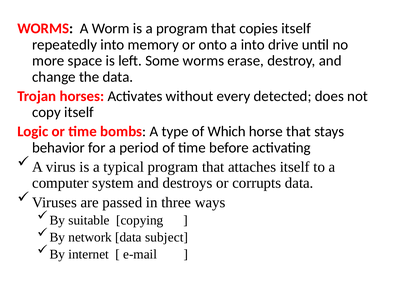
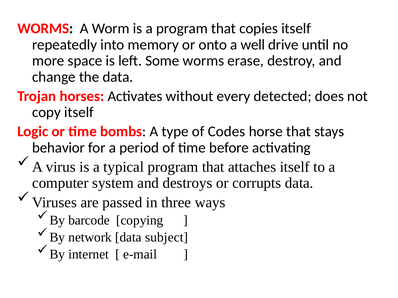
a into: into -> well
Which: Which -> Codes
suitable: suitable -> barcode
